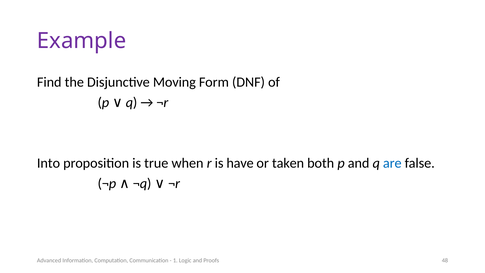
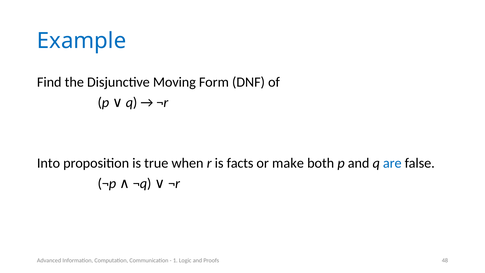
Example colour: purple -> blue
have: have -> facts
taken: taken -> make
